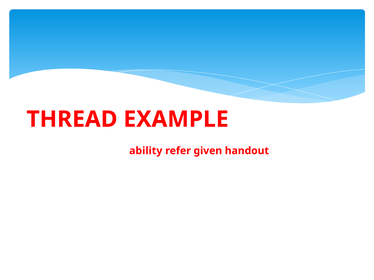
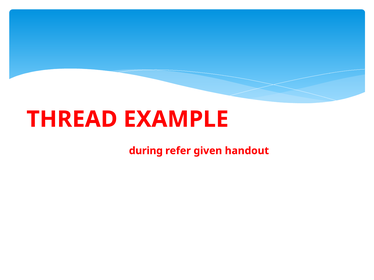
ability: ability -> during
